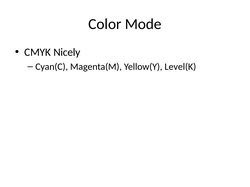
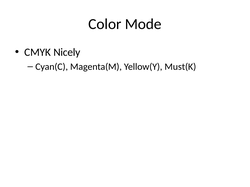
Level(K: Level(K -> Must(K
